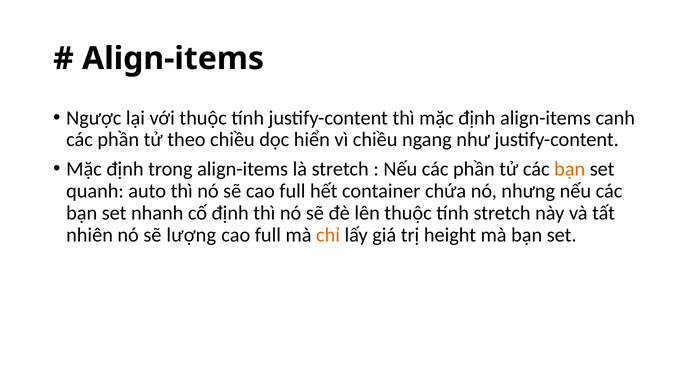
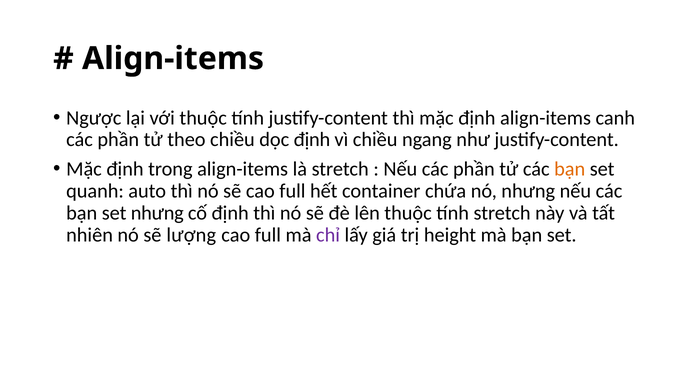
dọc hiển: hiển -> định
set nhanh: nhanh -> nhưng
chỉ colour: orange -> purple
